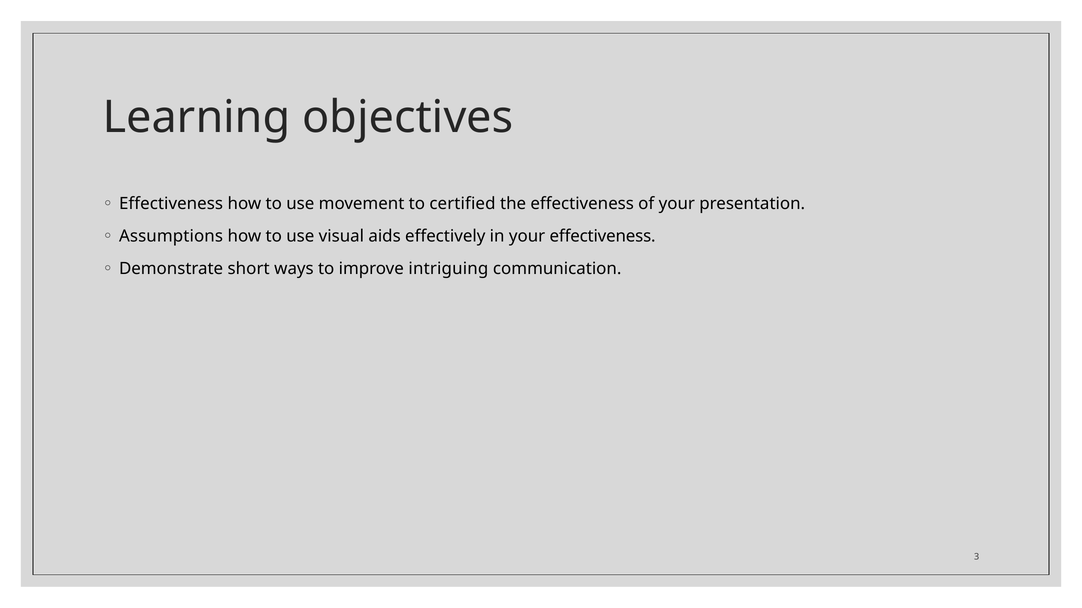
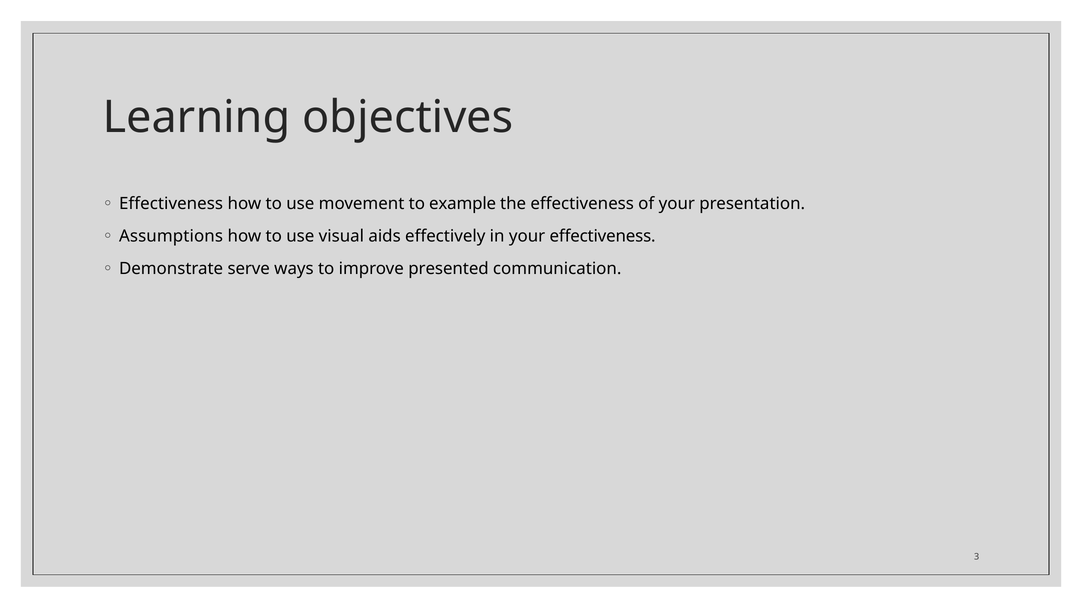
certified: certified -> example
short: short -> serve
intriguing: intriguing -> presented
